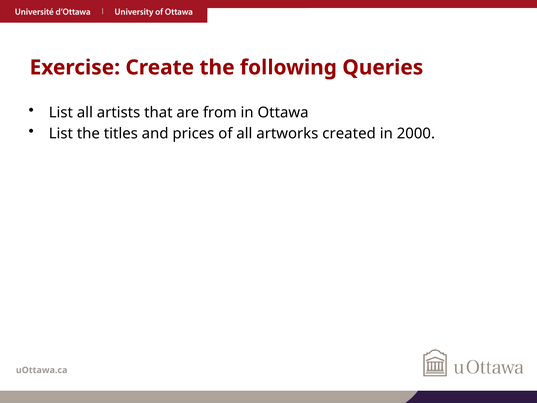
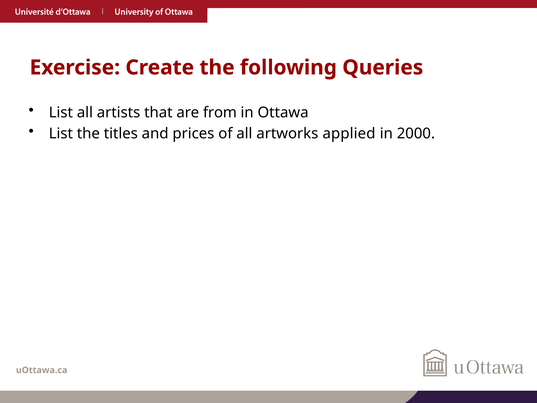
created: created -> applied
